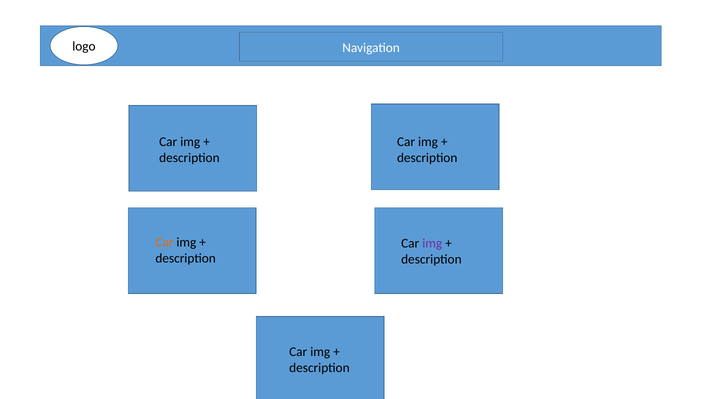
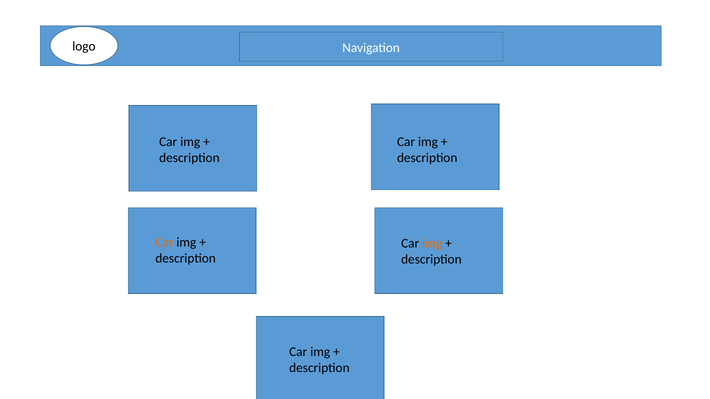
img at (432, 244) colour: purple -> orange
